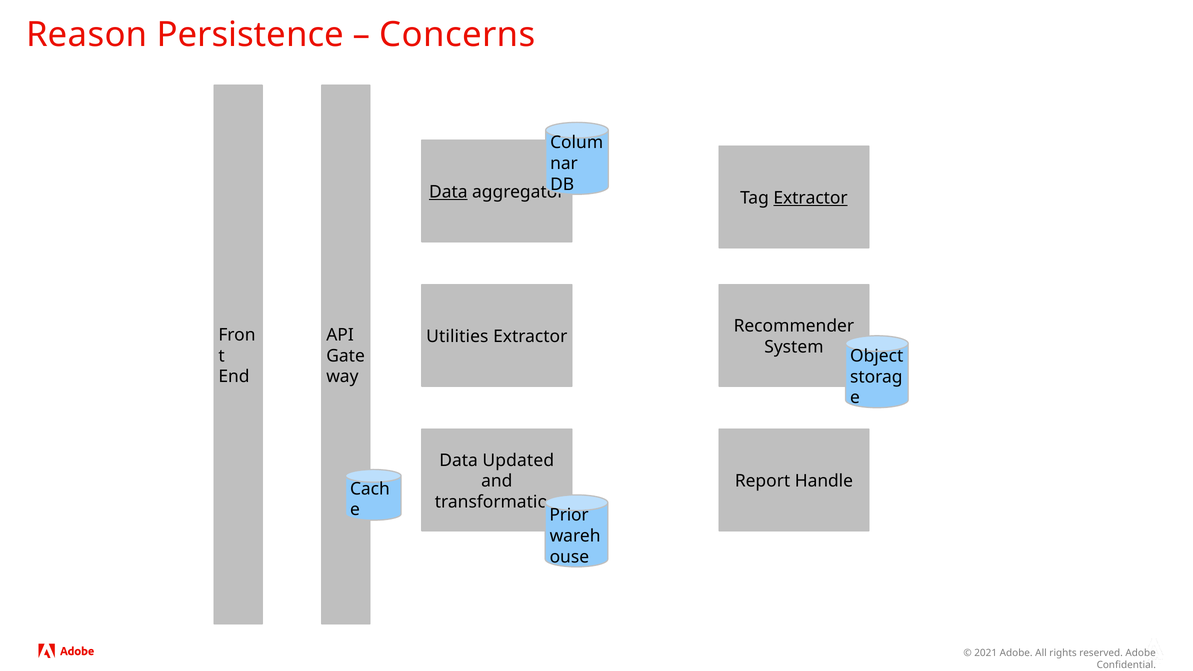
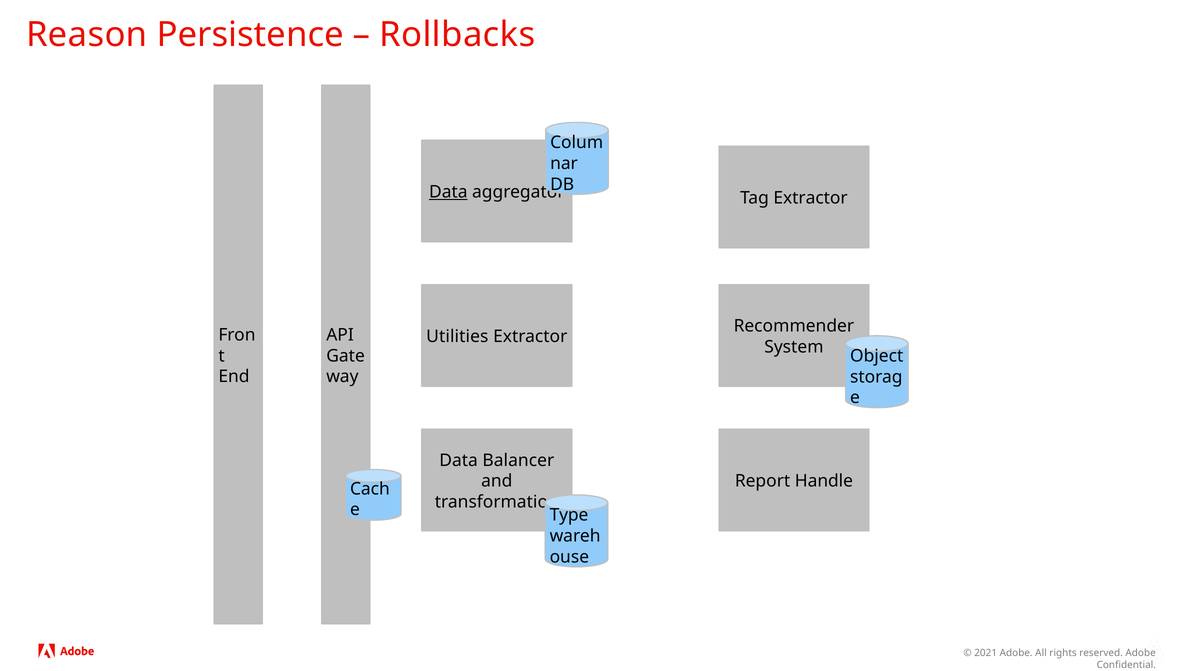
Concerns: Concerns -> Rollbacks
Extractor at (811, 198) underline: present -> none
Updated: Updated -> Balancer
Prior: Prior -> Type
